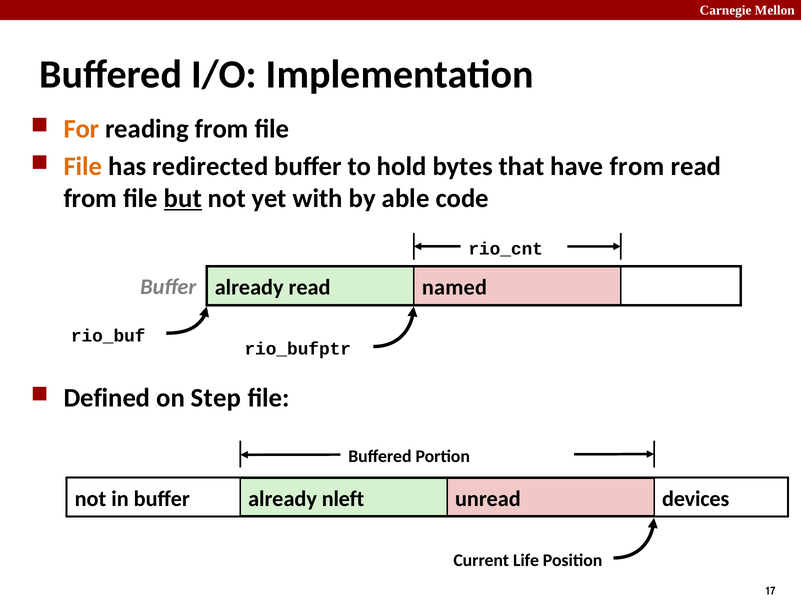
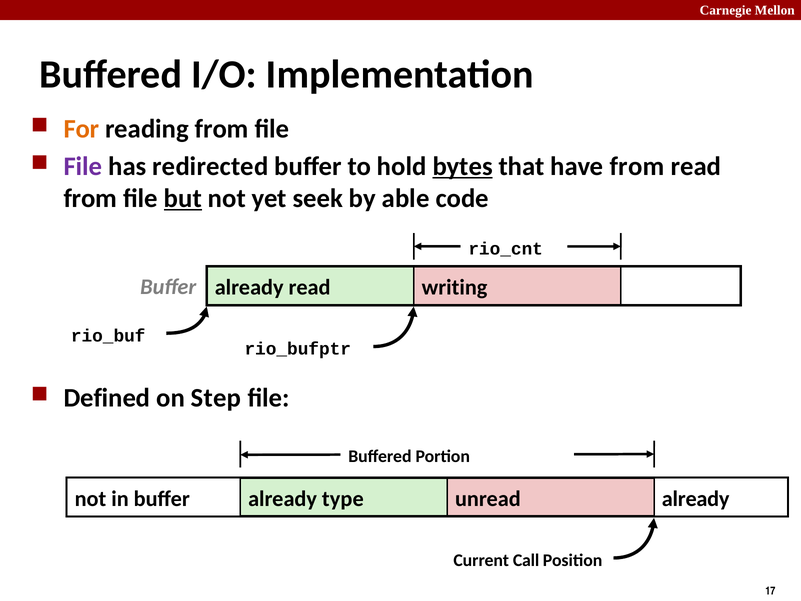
File at (83, 166) colour: orange -> purple
bytes underline: none -> present
with: with -> seek
named: named -> writing
nleft: nleft -> type
buffer devices: devices -> already
Life: Life -> Call
